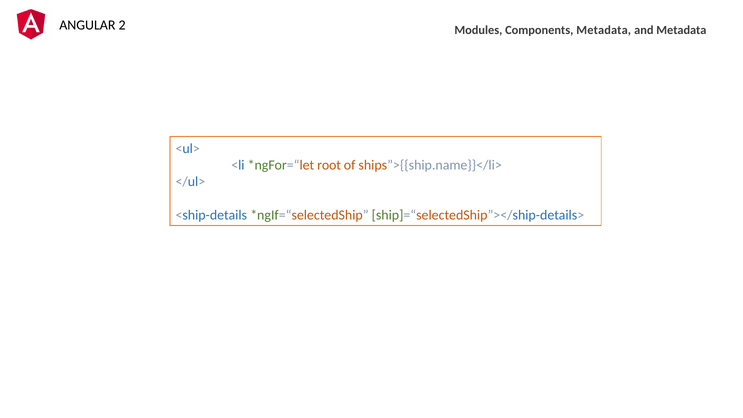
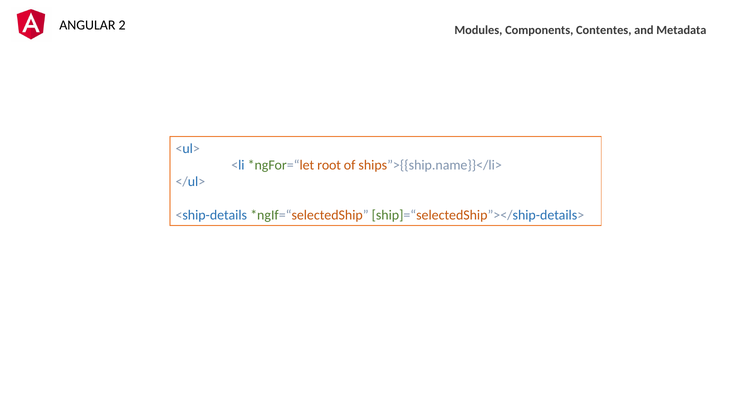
Components Metadata: Metadata -> Contentes
